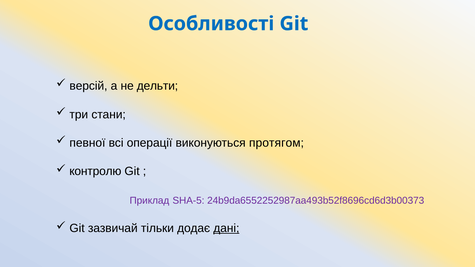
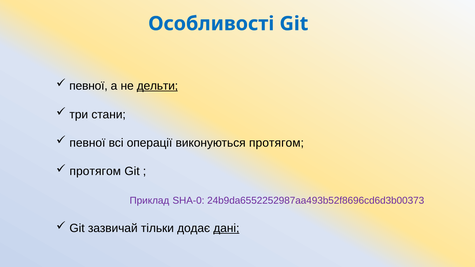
версій at (88, 86): версій -> певної
дельти underline: none -> present
контролю at (95, 172): контролю -> протягом
SHA-5: SHA-5 -> SHA-0
